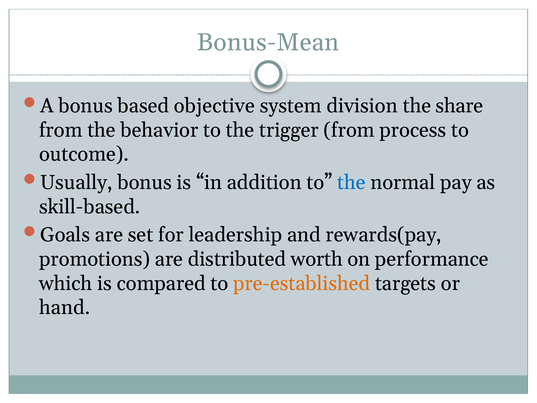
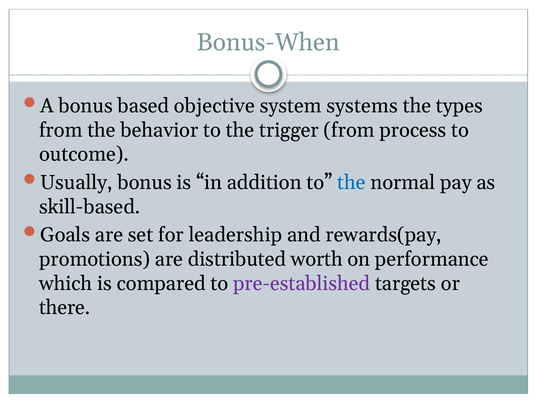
Bonus-Mean: Bonus-Mean -> Bonus-When
division: division -> systems
share: share -> types
pre-established colour: orange -> purple
hand: hand -> there
